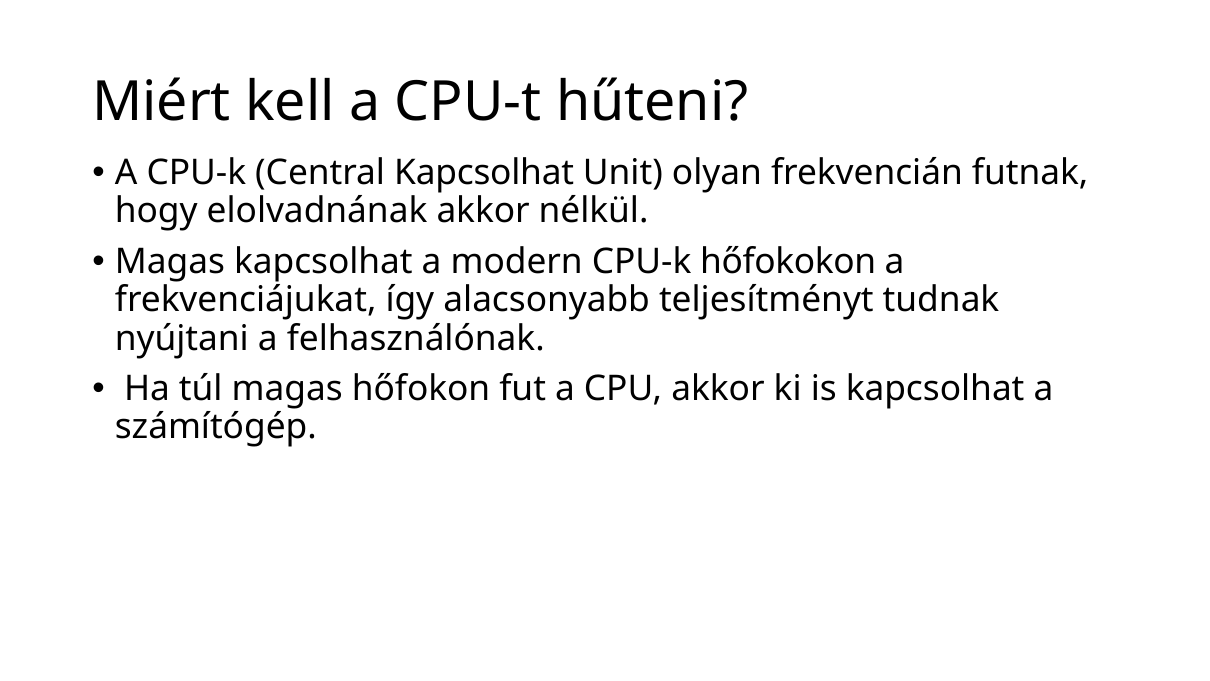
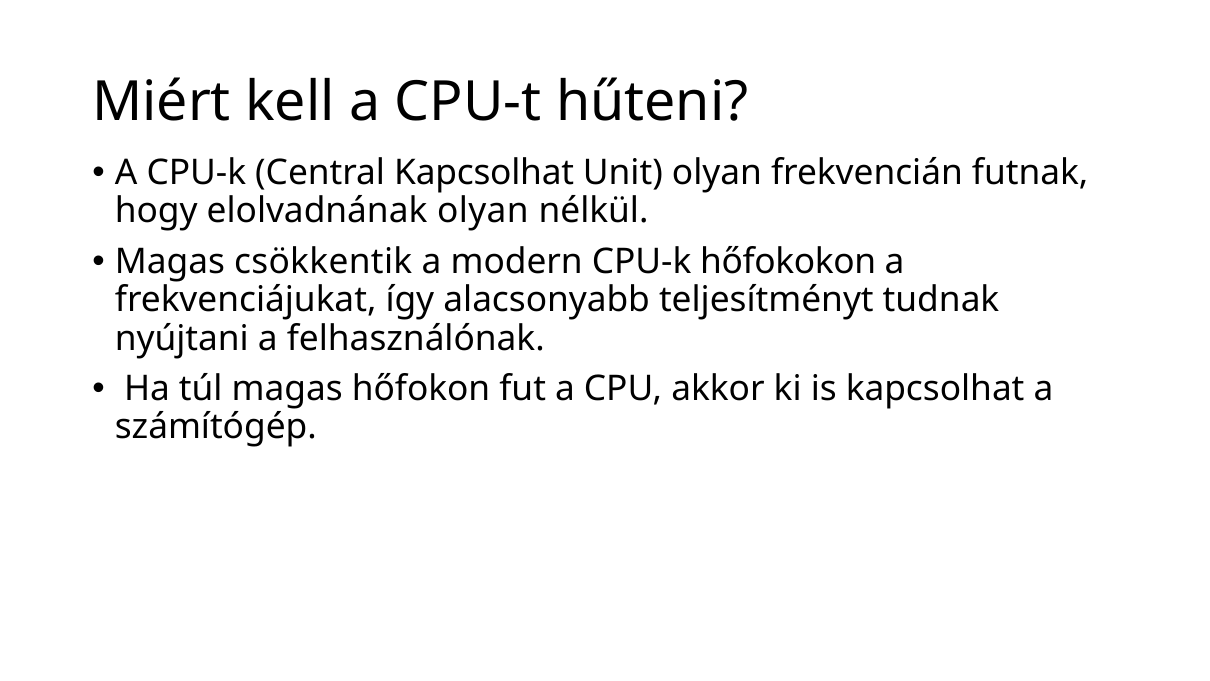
elolvadnának akkor: akkor -> olyan
Magas kapcsolhat: kapcsolhat -> csökkentik
